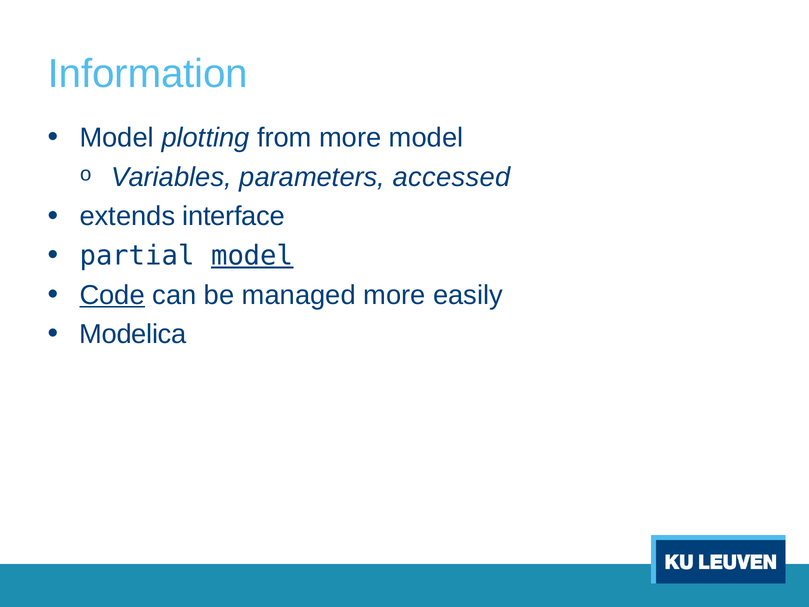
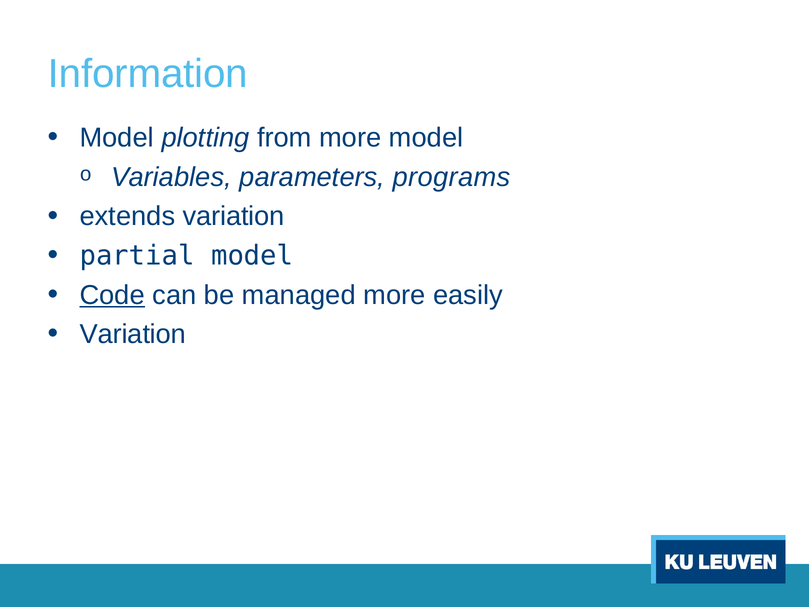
accessed: accessed -> programs
extends interface: interface -> variation
model at (252, 256) underline: present -> none
Modelica at (133, 334): Modelica -> Variation
